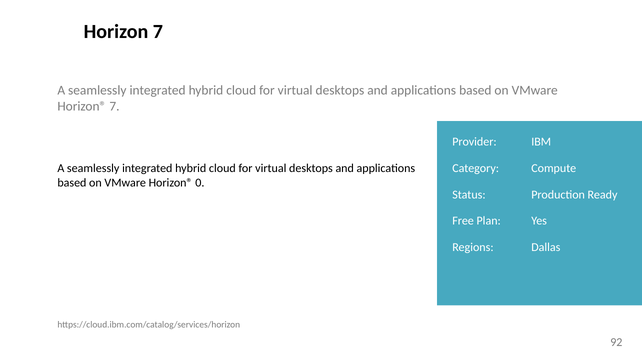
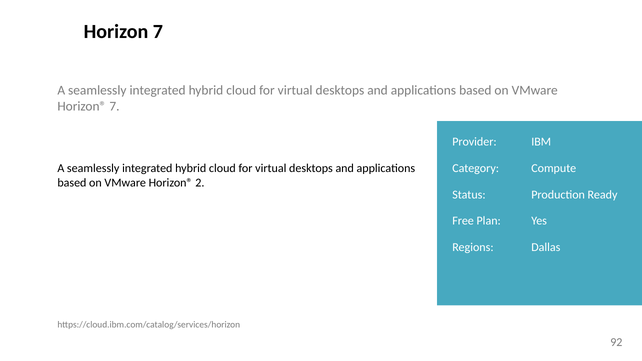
0: 0 -> 2
